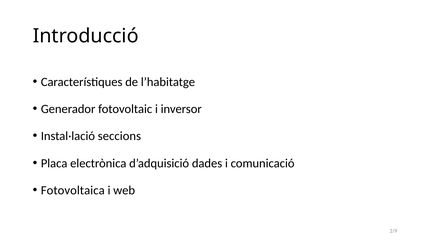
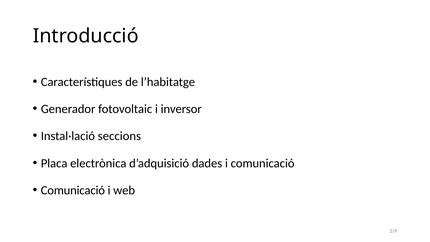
Fotovoltaica at (73, 190): Fotovoltaica -> Comunicació
